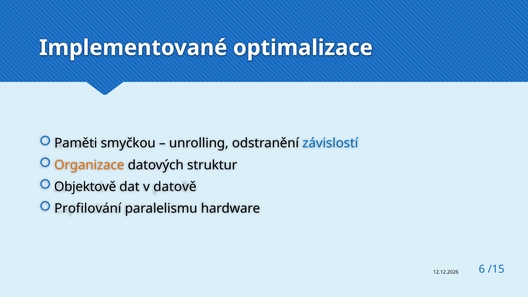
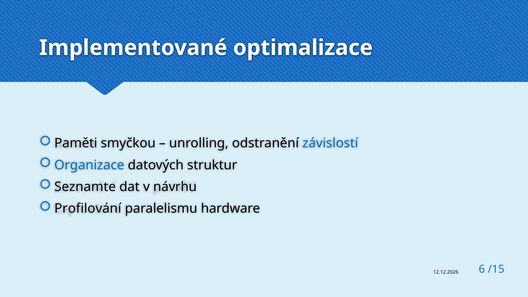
Organizace colour: orange -> blue
Objektově: Objektově -> Seznamte
datově: datově -> návrhu
